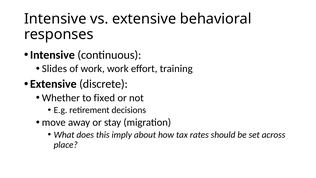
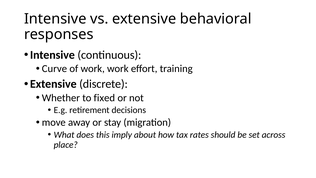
Slides: Slides -> Curve
